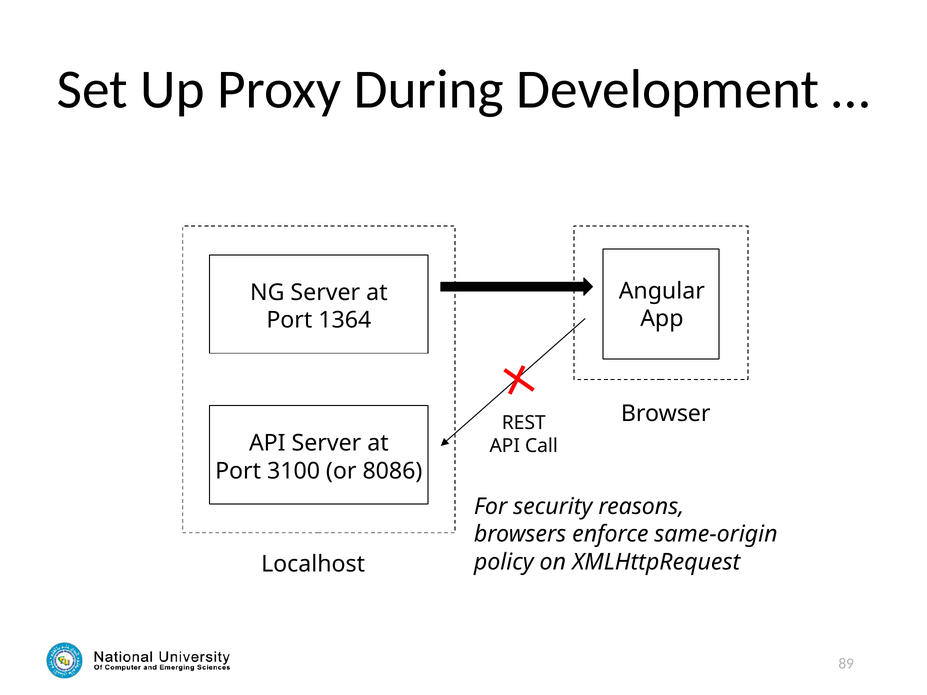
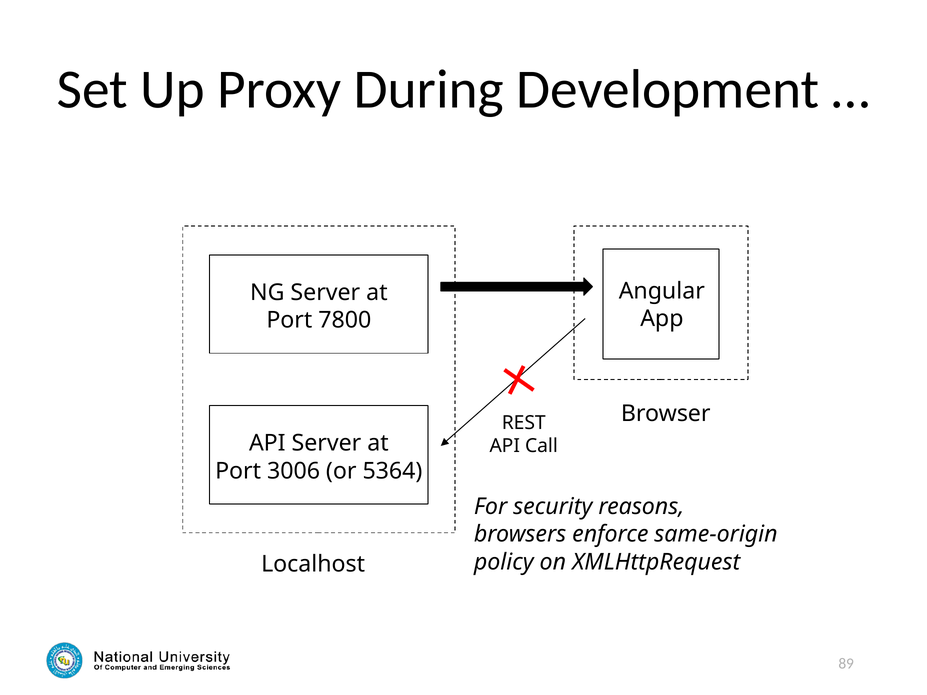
1364: 1364 -> 7800
3100: 3100 -> 3006
8086: 8086 -> 5364
